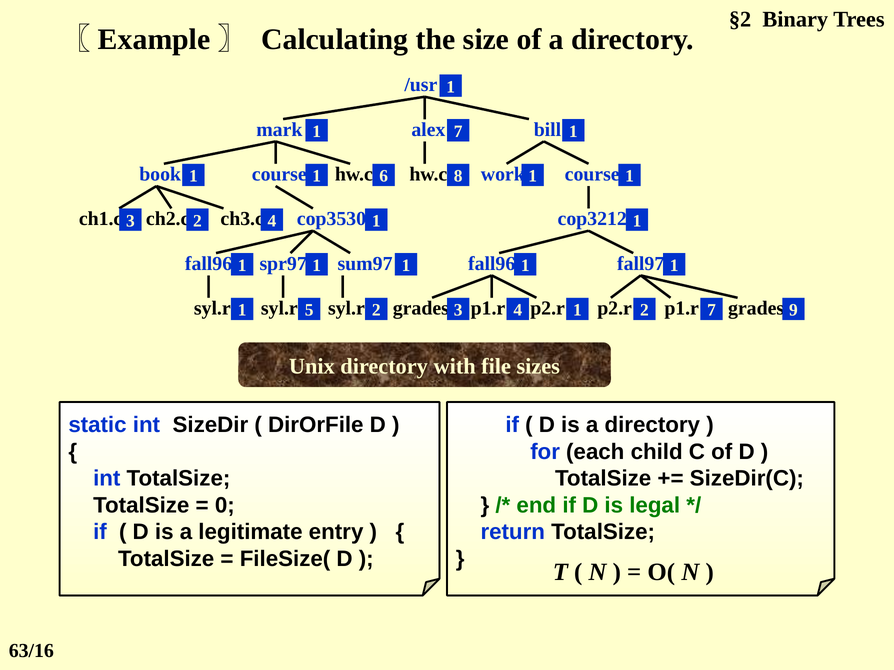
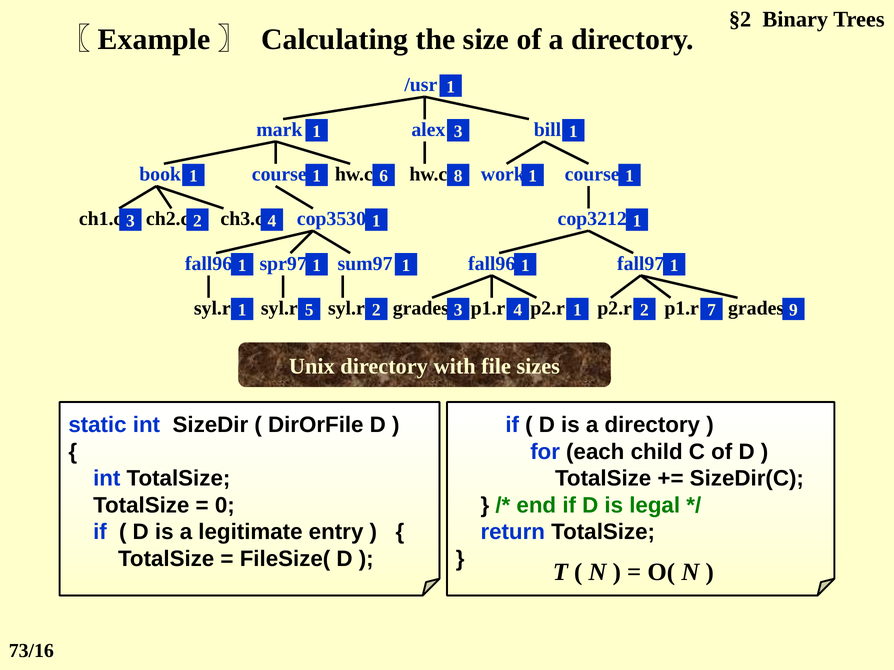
7 at (458, 132): 7 -> 3
63/16: 63/16 -> 73/16
